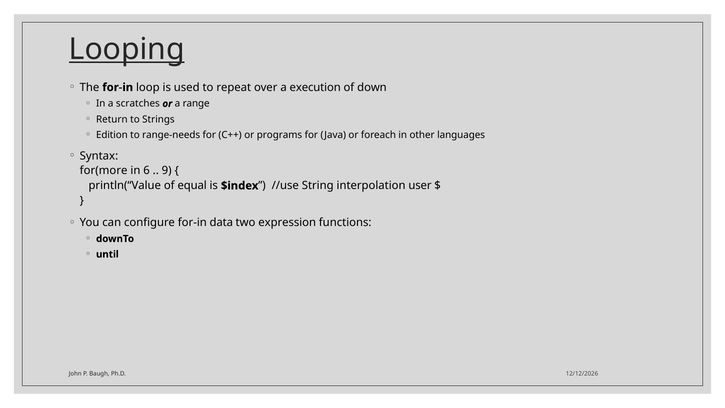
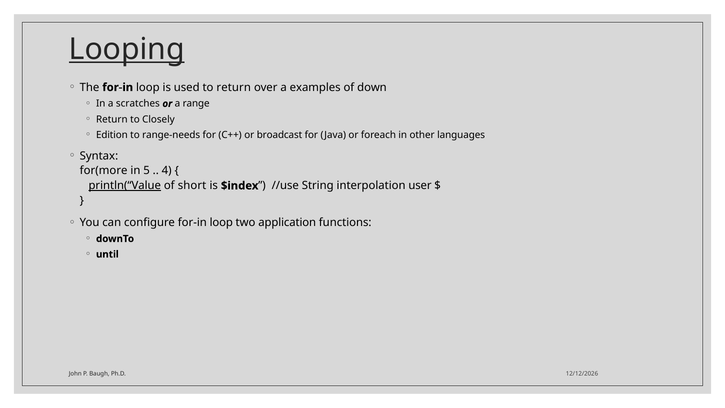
to repeat: repeat -> return
execution: execution -> examples
Strings: Strings -> Closely
programs: programs -> broadcast
6: 6 -> 5
9: 9 -> 4
println(“Value underline: none -> present
equal: equal -> short
configure for-in data: data -> loop
expression: expression -> application
